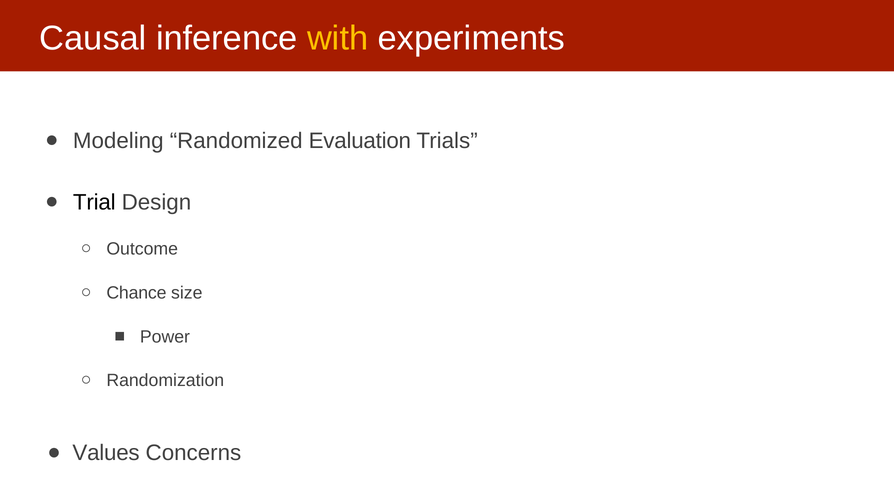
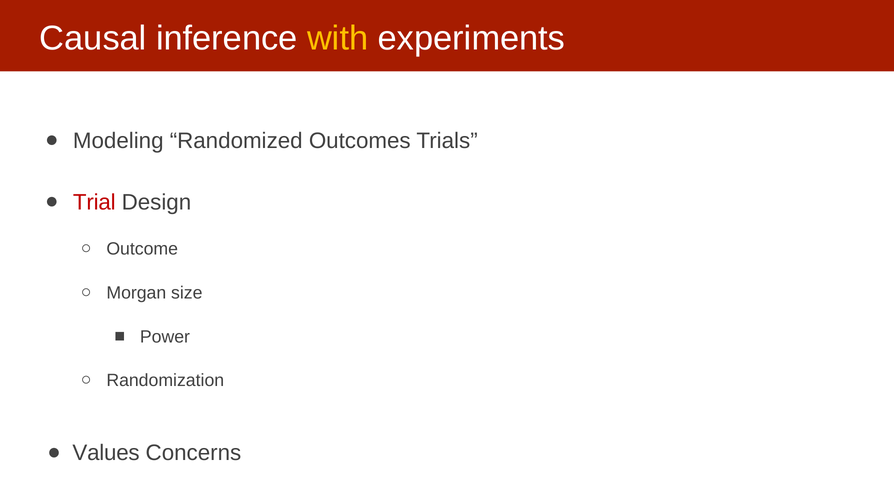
Evaluation: Evaluation -> Outcomes
Trial colour: black -> red
Chance: Chance -> Morgan
